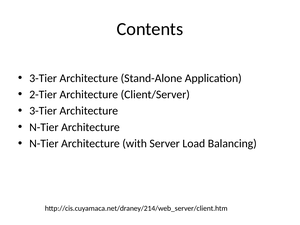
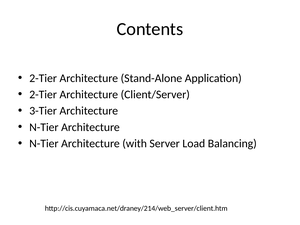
3-Tier at (43, 78): 3-Tier -> 2-Tier
